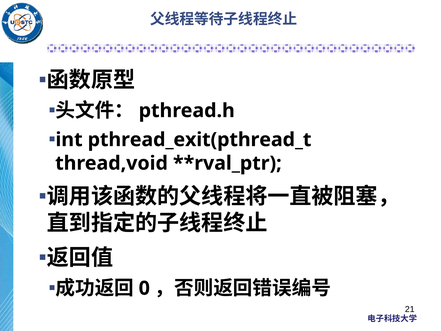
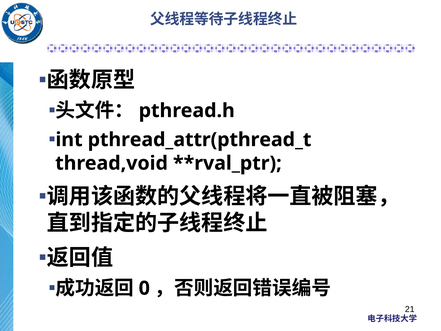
pthread_exit(pthread_t: pthread_exit(pthread_t -> pthread_attr(pthread_t
